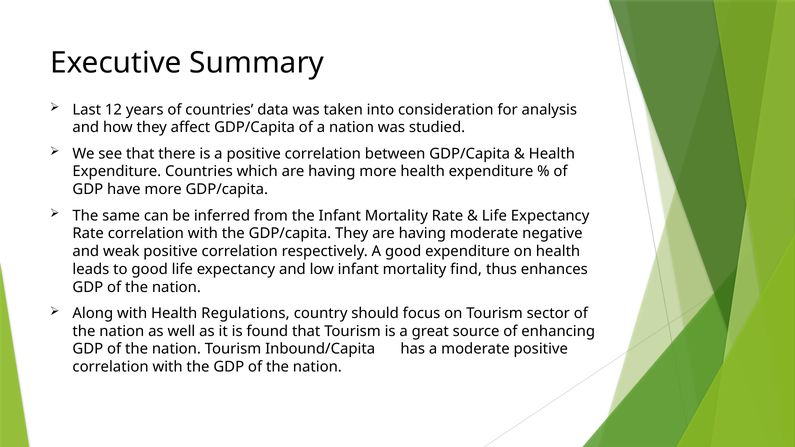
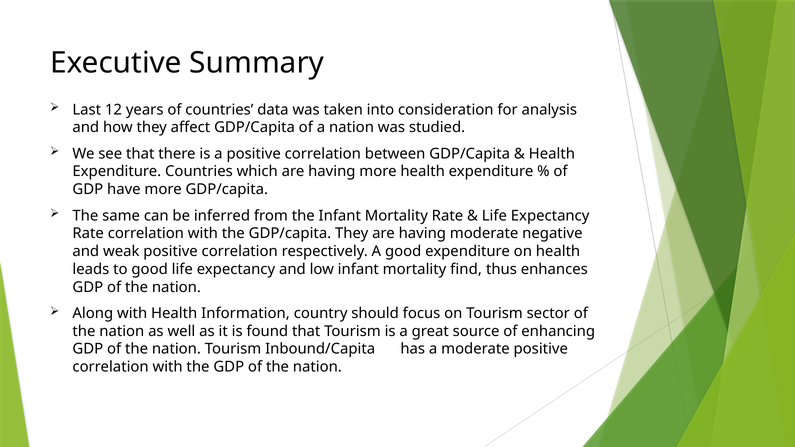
Regulations: Regulations -> Information
